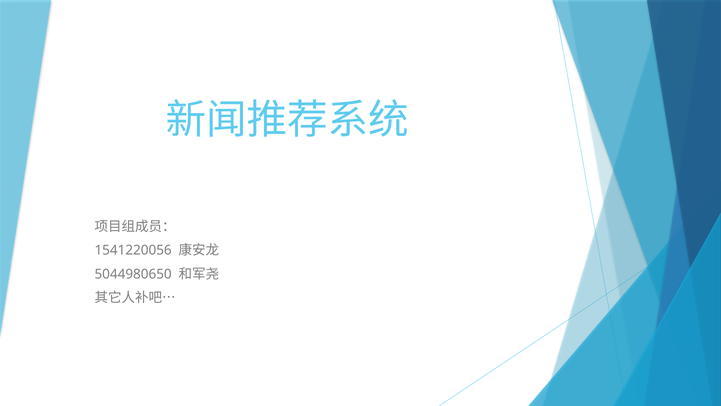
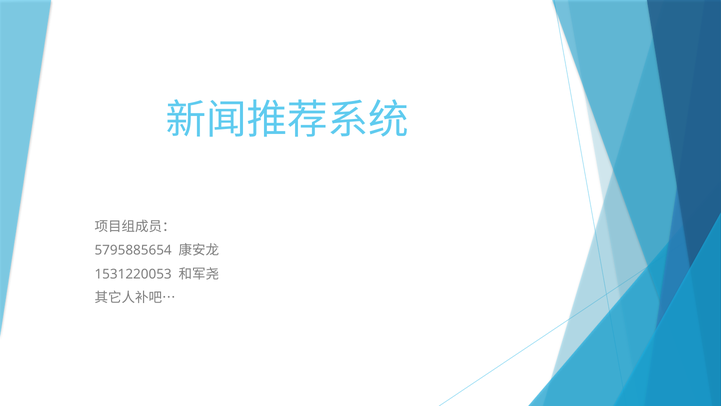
1541220056: 1541220056 -> 5795885654
5044980650: 5044980650 -> 1531220053
